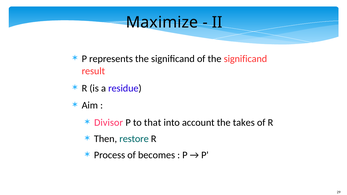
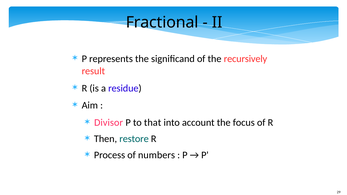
Maximize: Maximize -> Fractional
of the significand: significand -> recursively
takes: takes -> focus
becomes: becomes -> numbers
